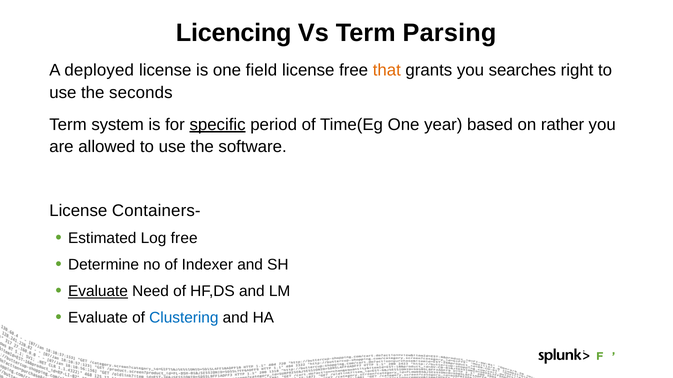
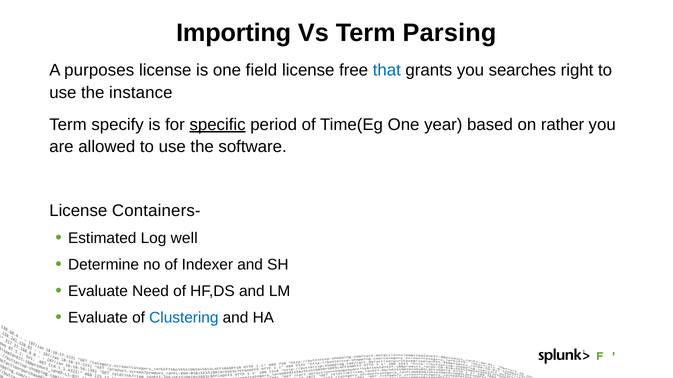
Licencing: Licencing -> Importing
deployed: deployed -> purposes
that colour: orange -> blue
seconds: seconds -> instance
system: system -> specify
Log free: free -> well
Evaluate at (98, 292) underline: present -> none
